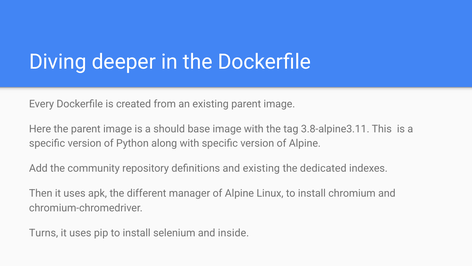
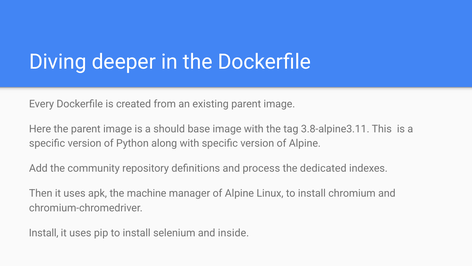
and existing: existing -> process
different: different -> machine
Turns at (44, 233): Turns -> Install
